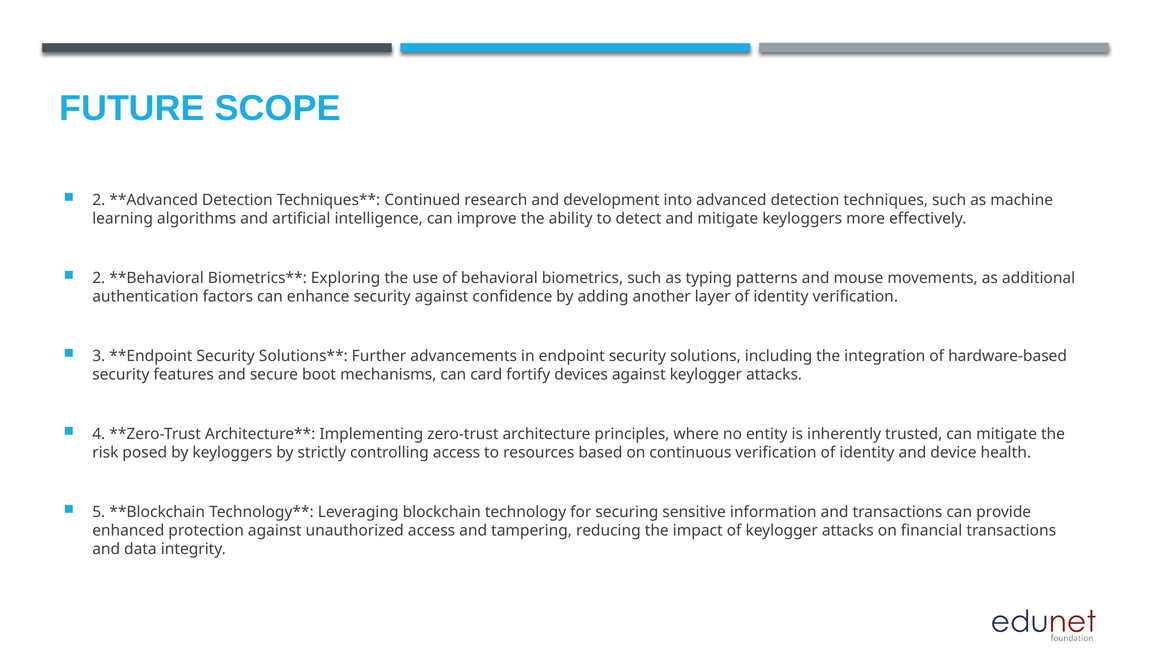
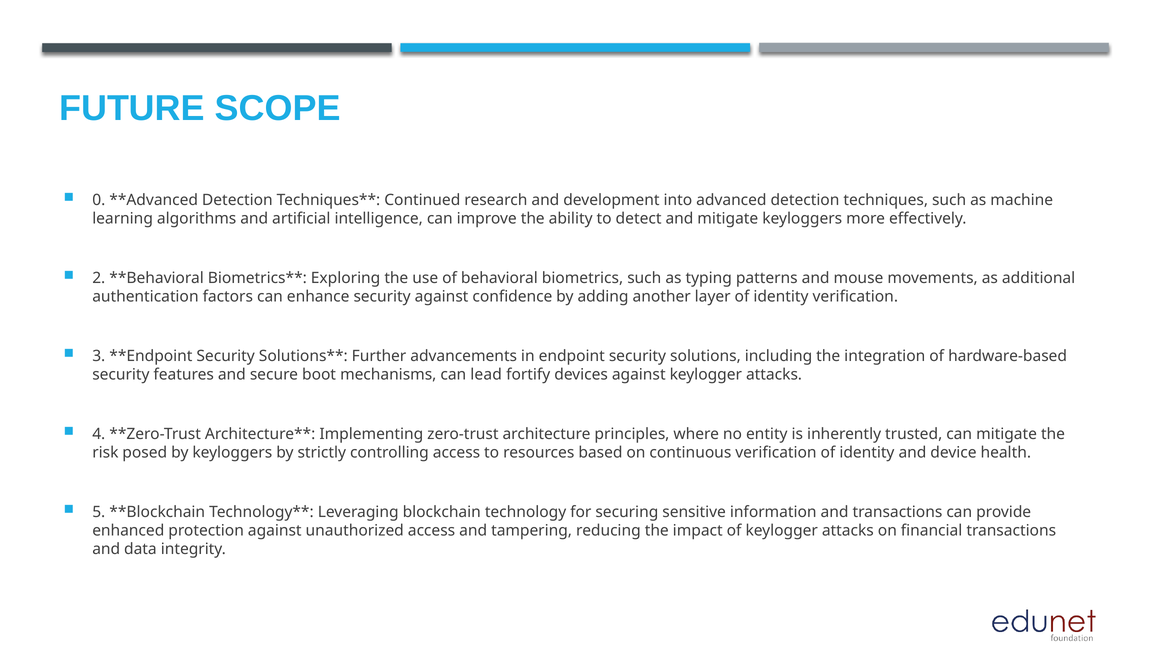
2 at (99, 200): 2 -> 0
card: card -> lead
